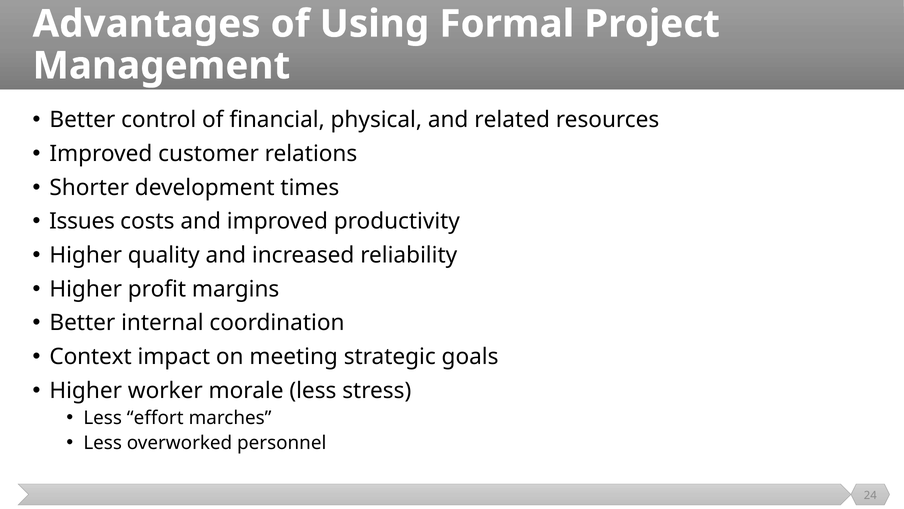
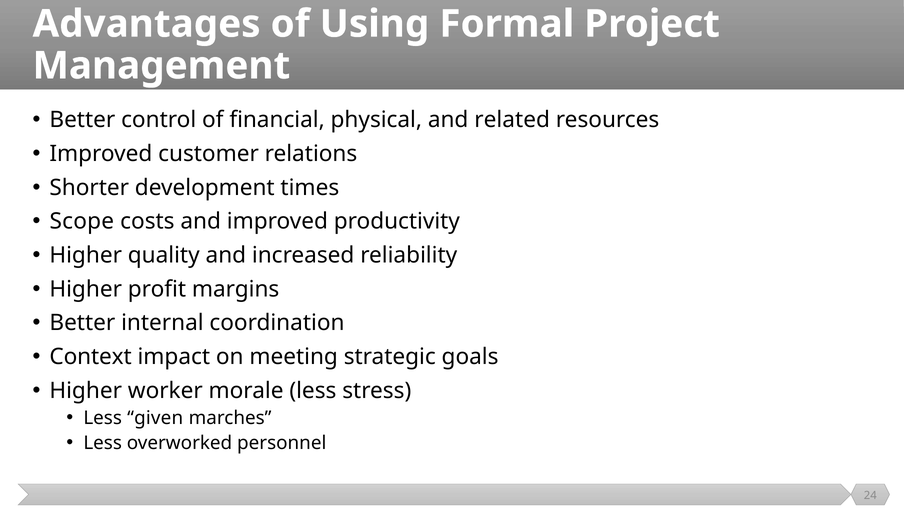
Issues: Issues -> Scope
effort: effort -> given
